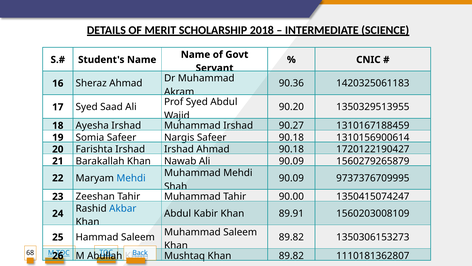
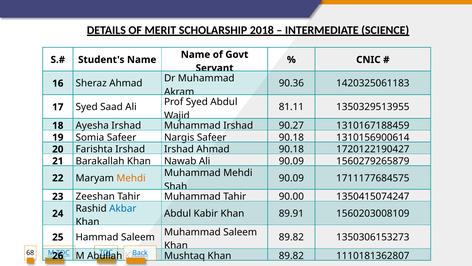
90.20: 90.20 -> 81.11
9737376709995: 9737376709995 -> 1711177684575
Mehdi at (131, 178) colour: blue -> orange
